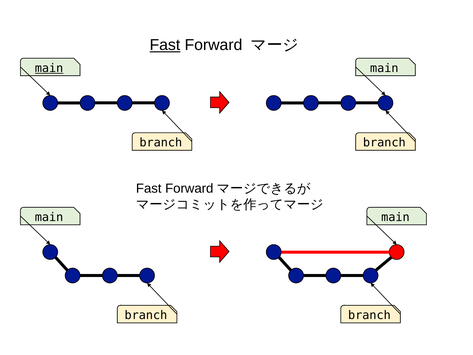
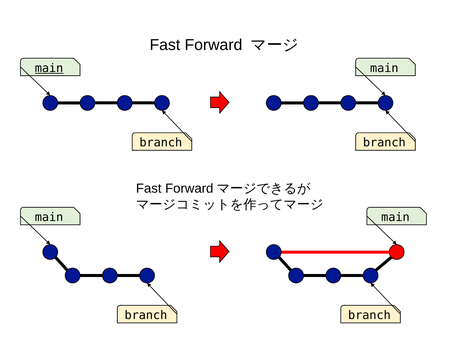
Fast at (165, 45) underline: present -> none
